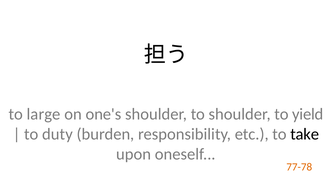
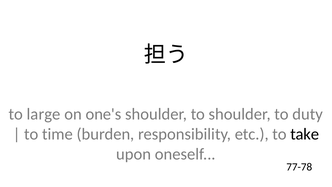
yield: yield -> duty
duty: duty -> time
77-78 colour: orange -> black
